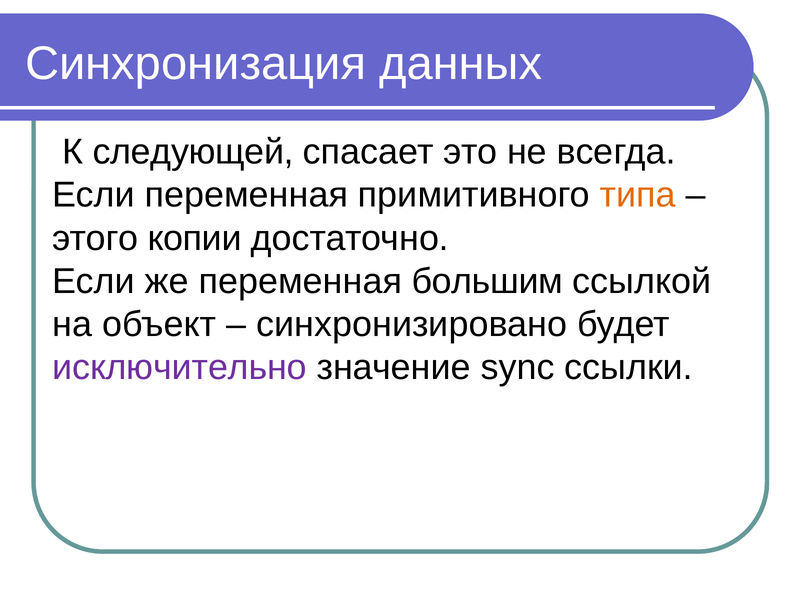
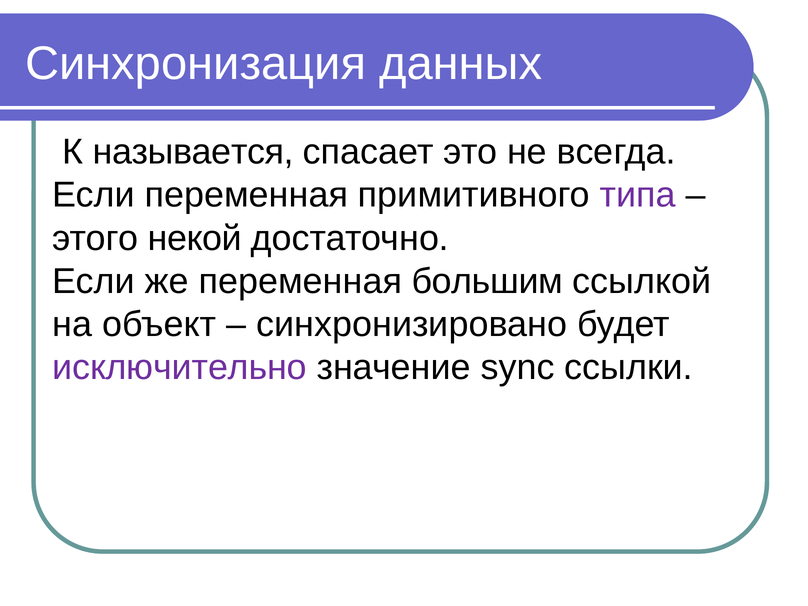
следующей: следующей -> называется
типа colour: orange -> purple
копии: копии -> некой
